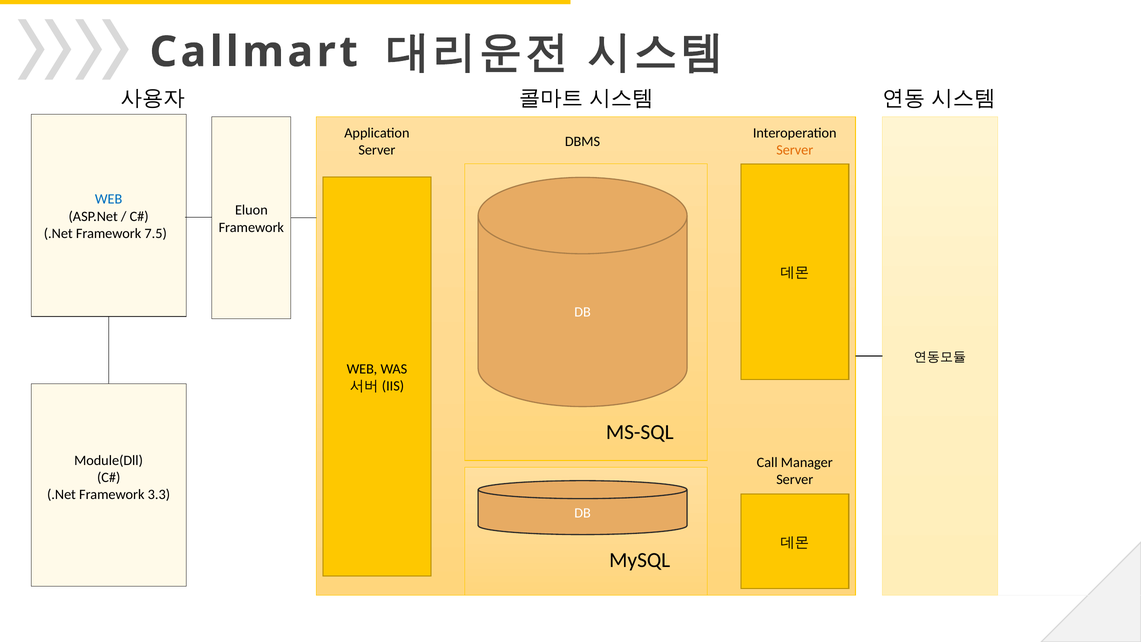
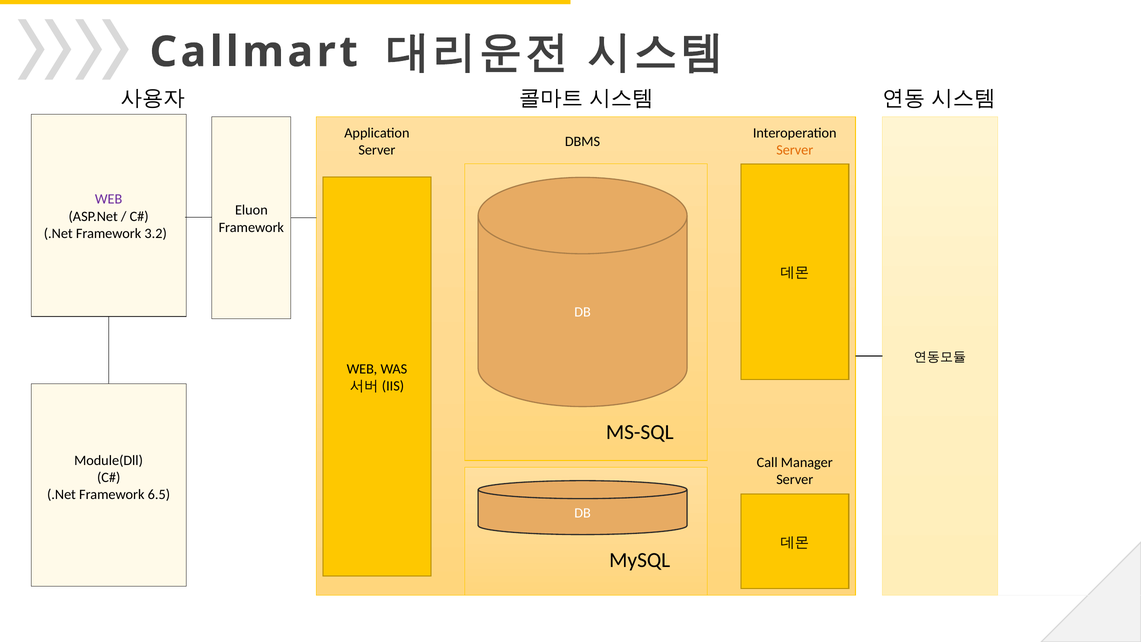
WEB at (109, 199) colour: blue -> purple
7.5: 7.5 -> 3.2
3.3: 3.3 -> 6.5
